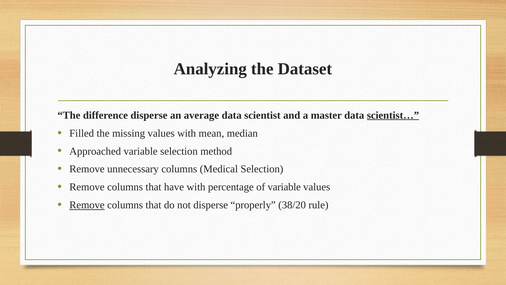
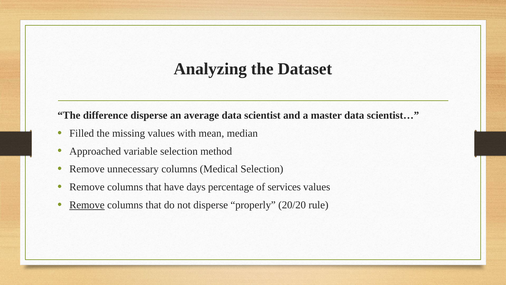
scientist… underline: present -> none
have with: with -> days
of variable: variable -> services
38/20: 38/20 -> 20/20
